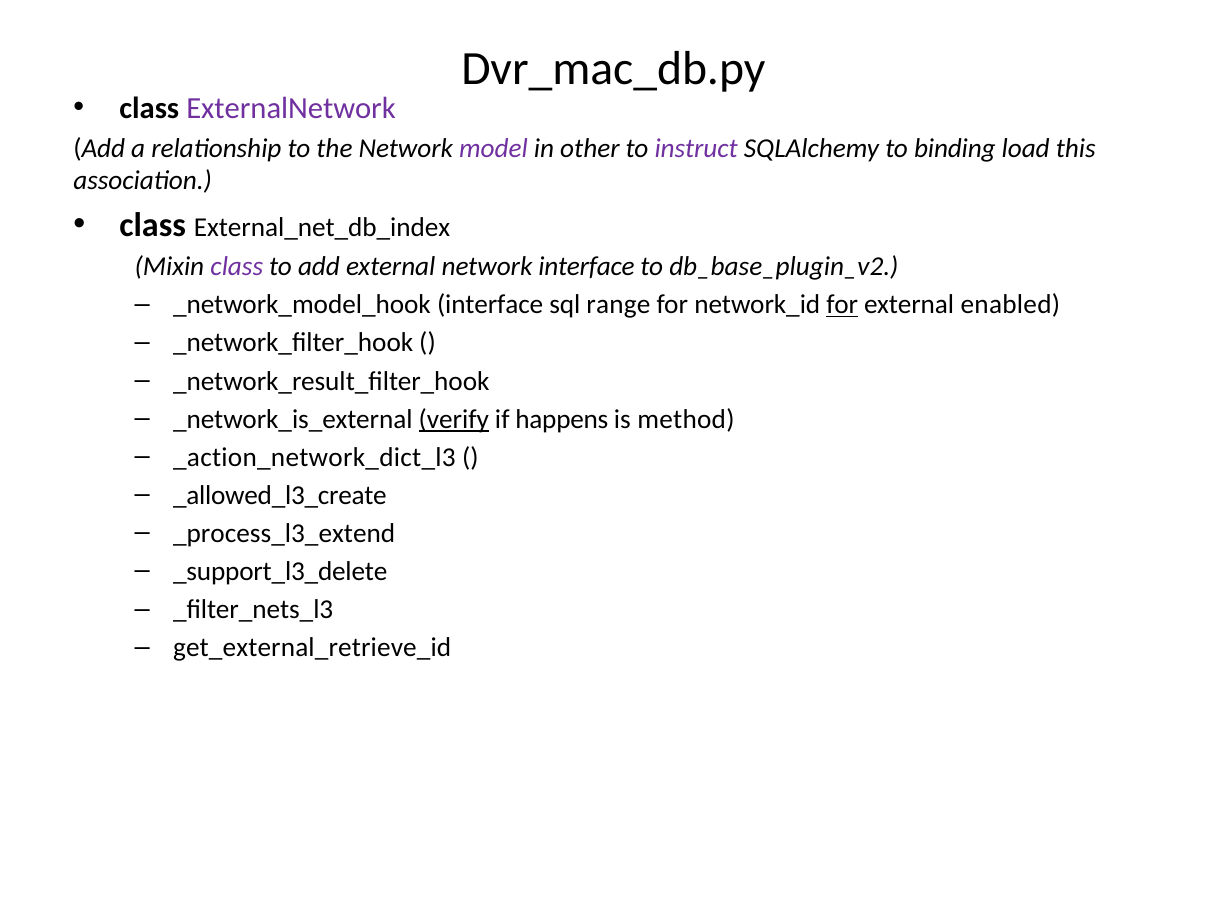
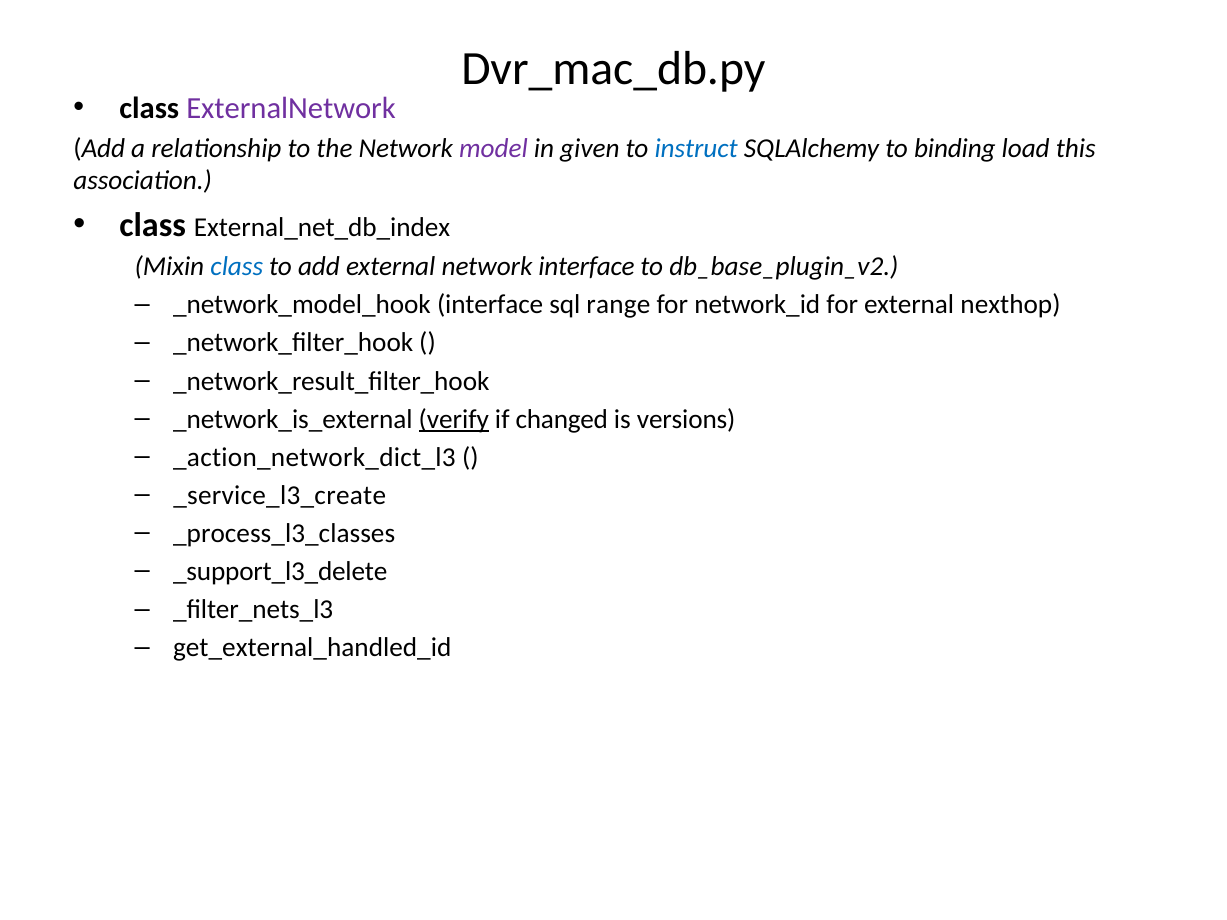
other: other -> given
instruct colour: purple -> blue
class at (237, 267) colour: purple -> blue
for at (842, 305) underline: present -> none
enabled: enabled -> nexthop
happens: happens -> changed
method: method -> versions
_allowed_l3_create: _allowed_l3_create -> _service_l3_create
_process_l3_extend: _process_l3_extend -> _process_l3_classes
get_external_retrieve_id: get_external_retrieve_id -> get_external_handled_id
